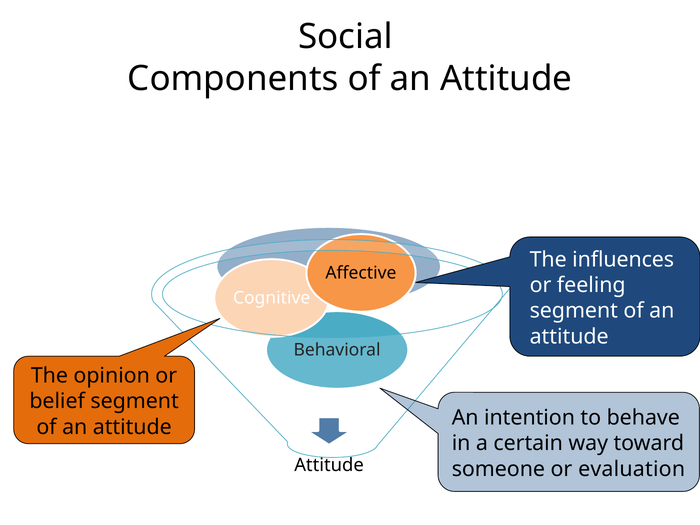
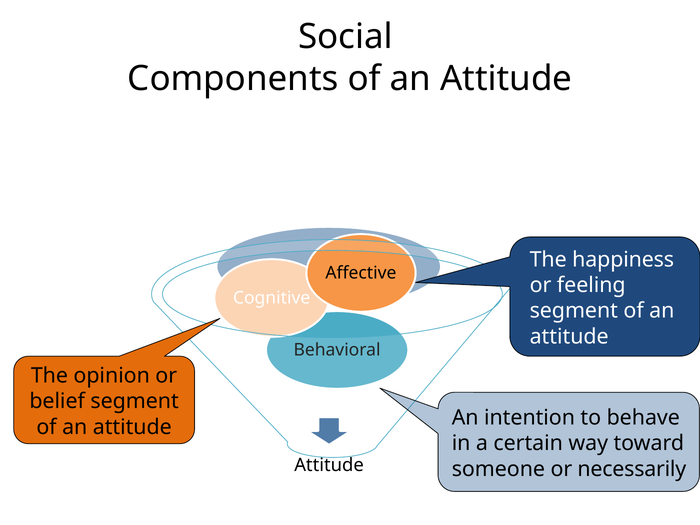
influences: influences -> happiness
evaluation: evaluation -> necessarily
